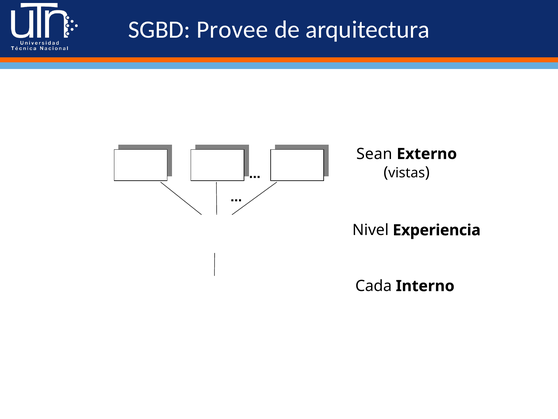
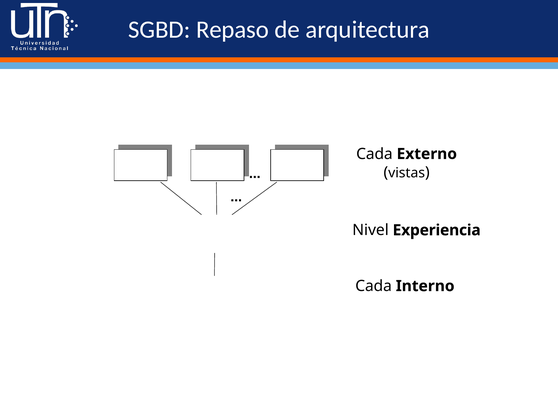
Provee: Provee -> Repaso
Sean at (374, 154): Sean -> Cada
